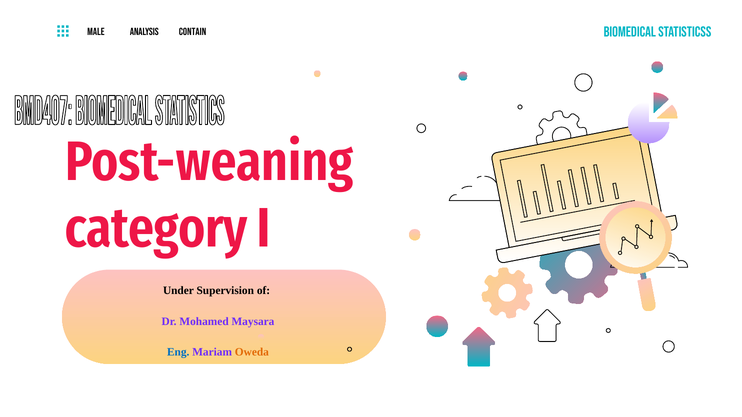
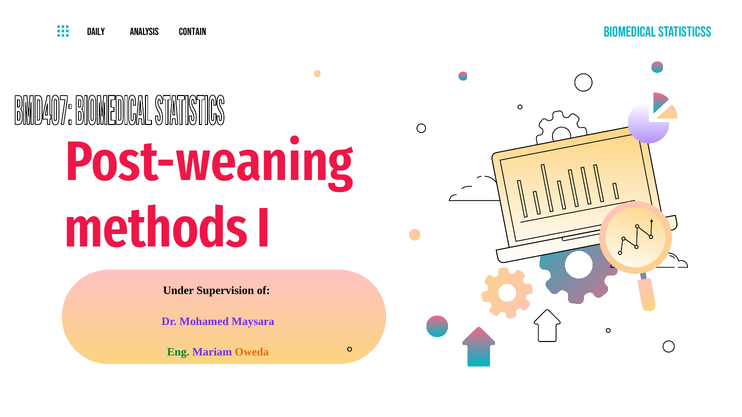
MALE: MALE -> DAILY
category: category -> methods
Eng colour: blue -> green
